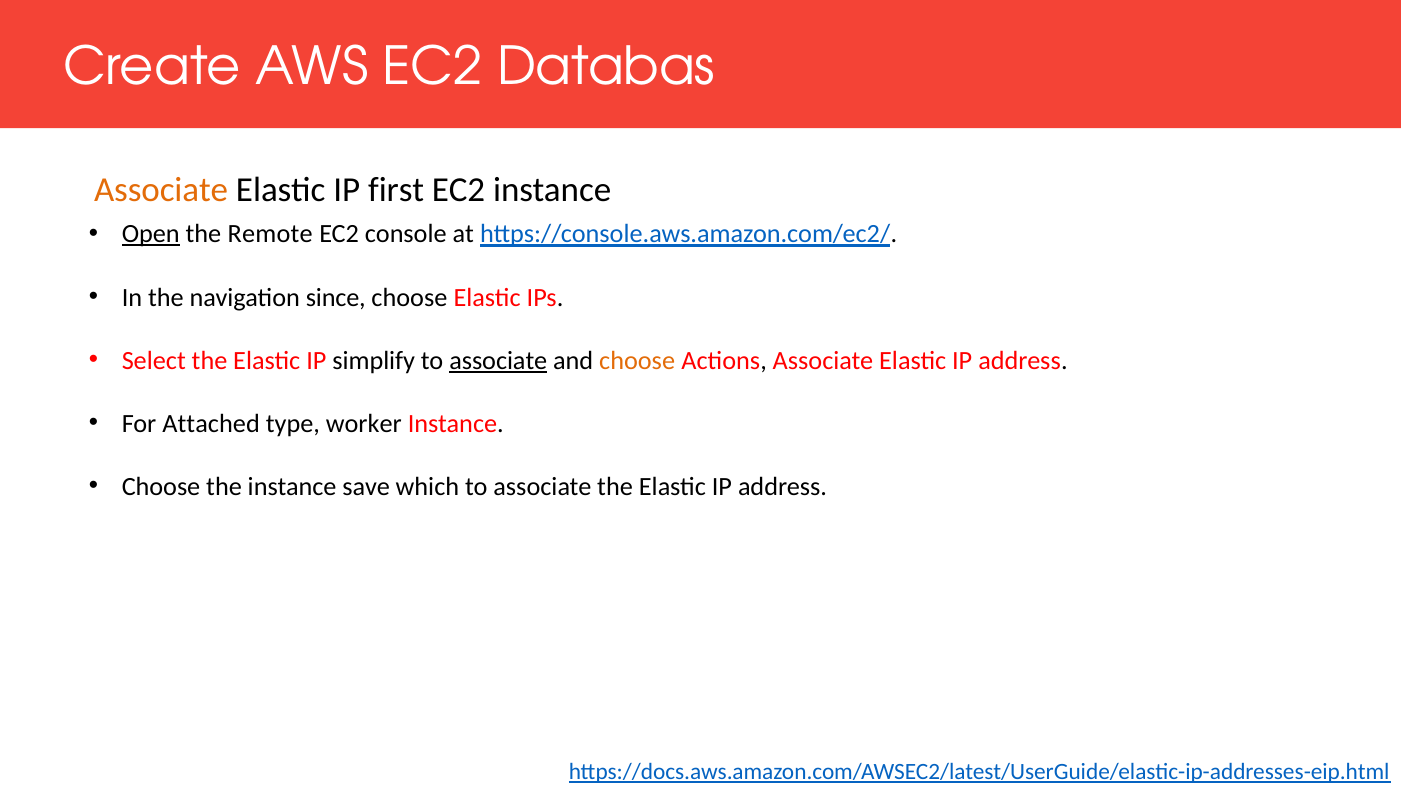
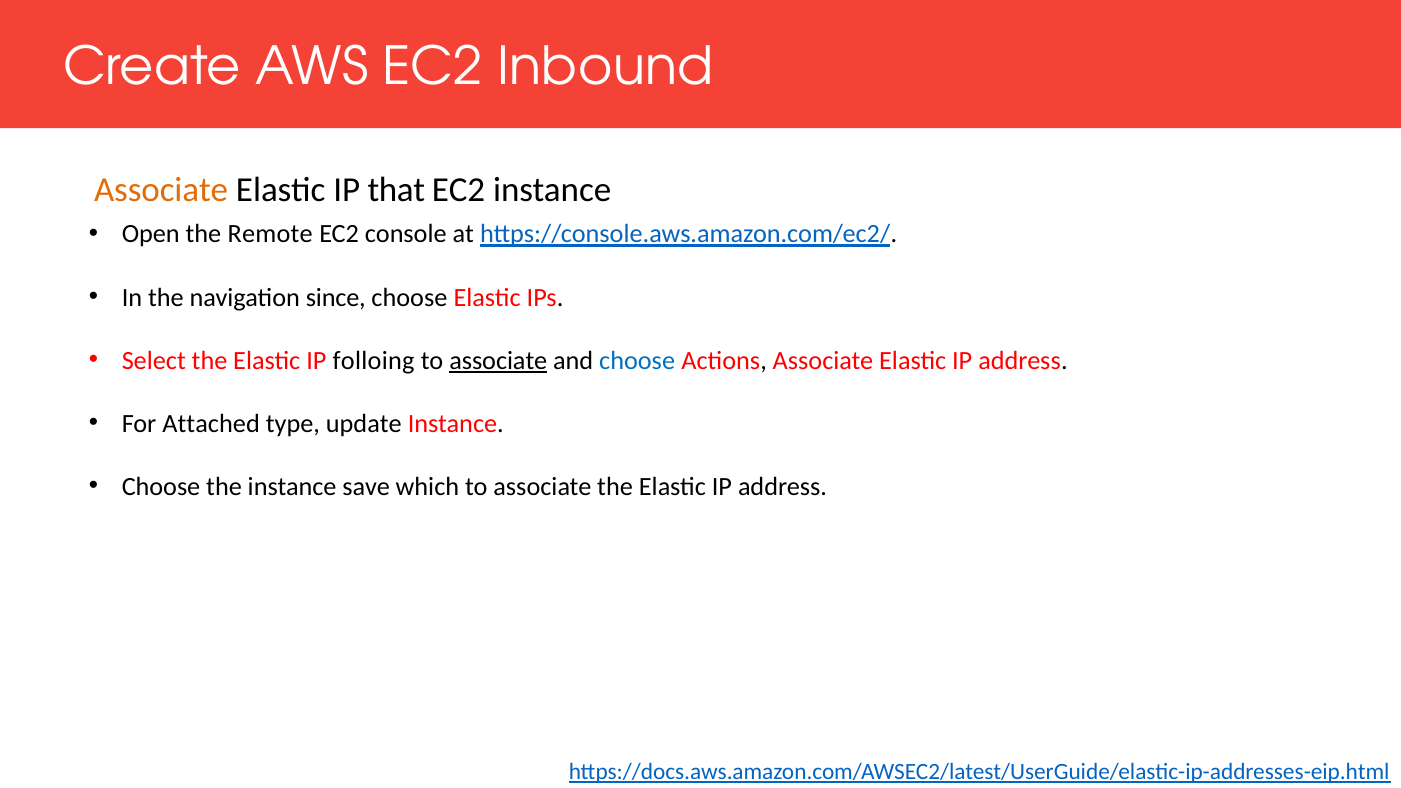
Databas: Databas -> Inbound
first: first -> that
Open underline: present -> none
simplify: simplify -> folloing
choose at (637, 360) colour: orange -> blue
worker: worker -> update
